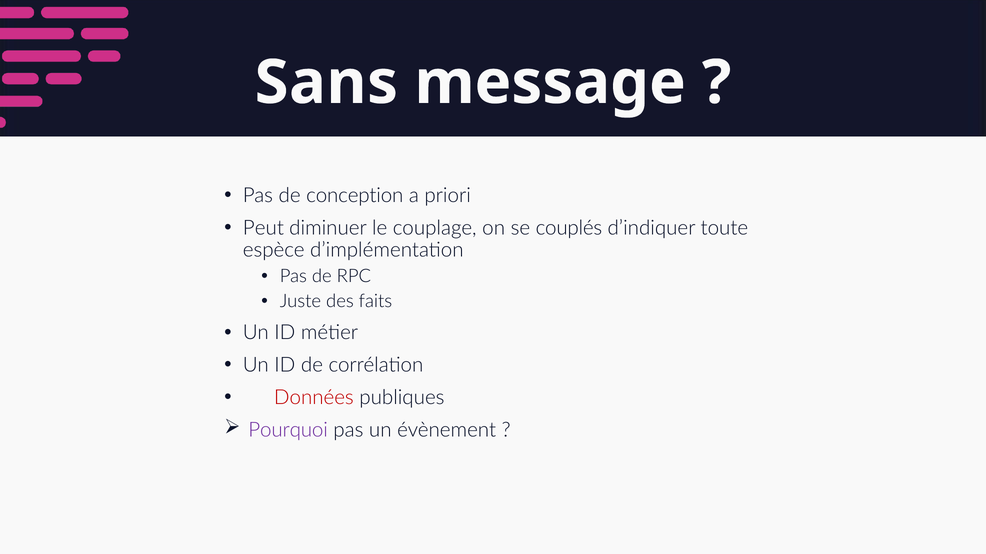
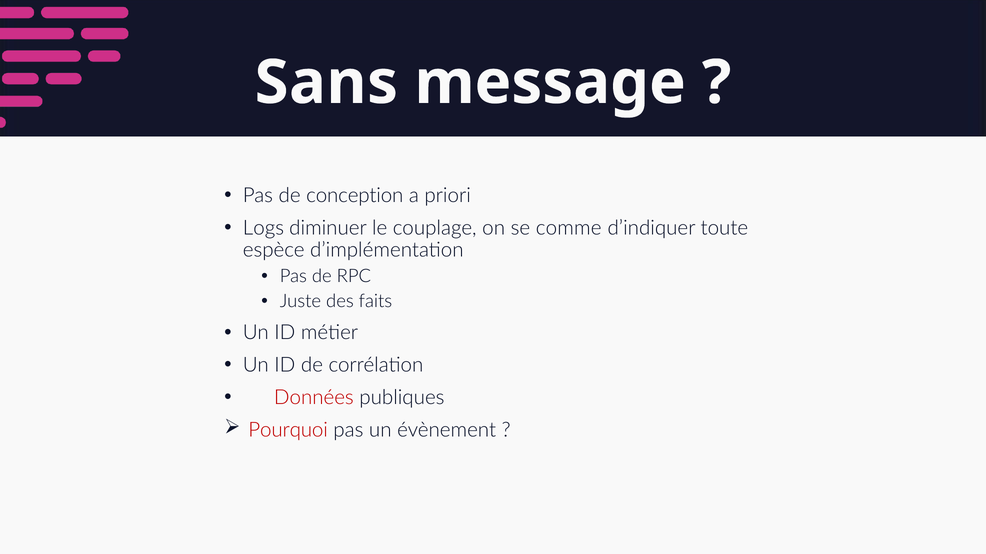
Peut: Peut -> Logs
couplés: couplés -> comme
Pourquoi colour: purple -> red
